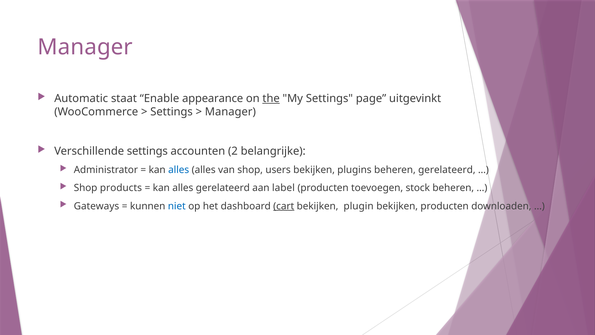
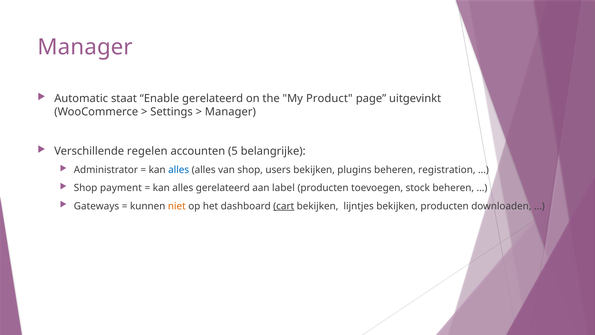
Enable appearance: appearance -> gerelateerd
the underline: present -> none
My Settings: Settings -> Product
Verschillende settings: settings -> regelen
2: 2 -> 5
beheren gerelateerd: gerelateerd -> registration
products: products -> payment
niet colour: blue -> orange
plugin: plugin -> lijntjes
